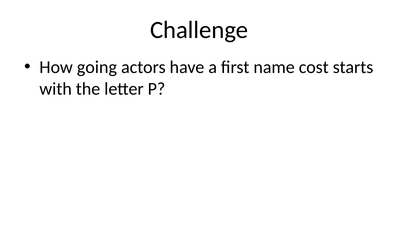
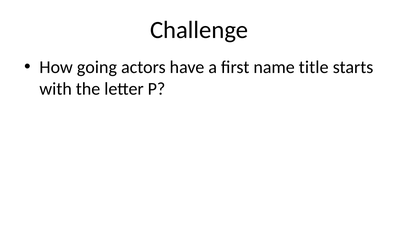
cost: cost -> title
